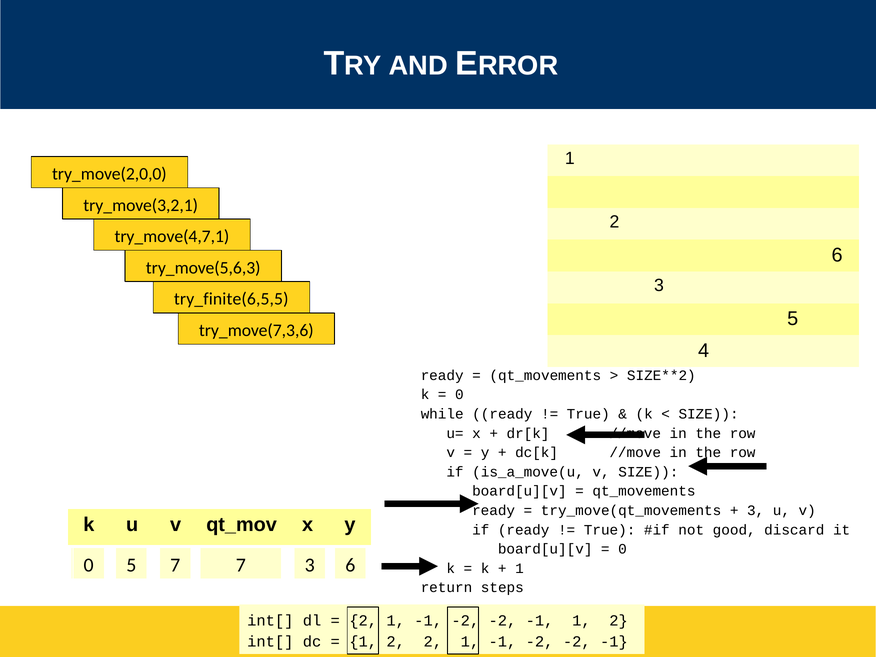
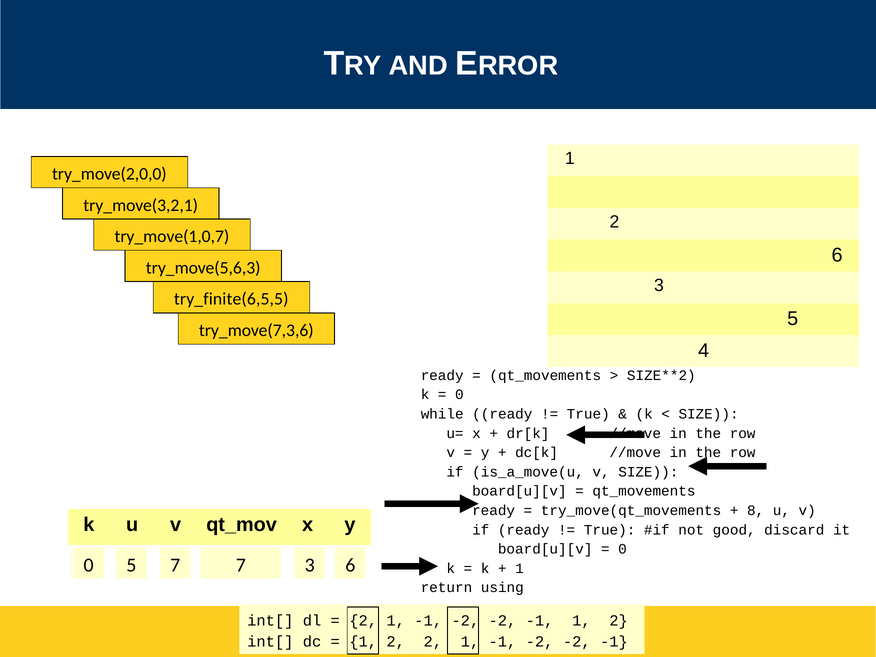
try_move(4,7,1: try_move(4,7,1 -> try_move(1,0,7
3 at (756, 510): 3 -> 8
steps: steps -> using
